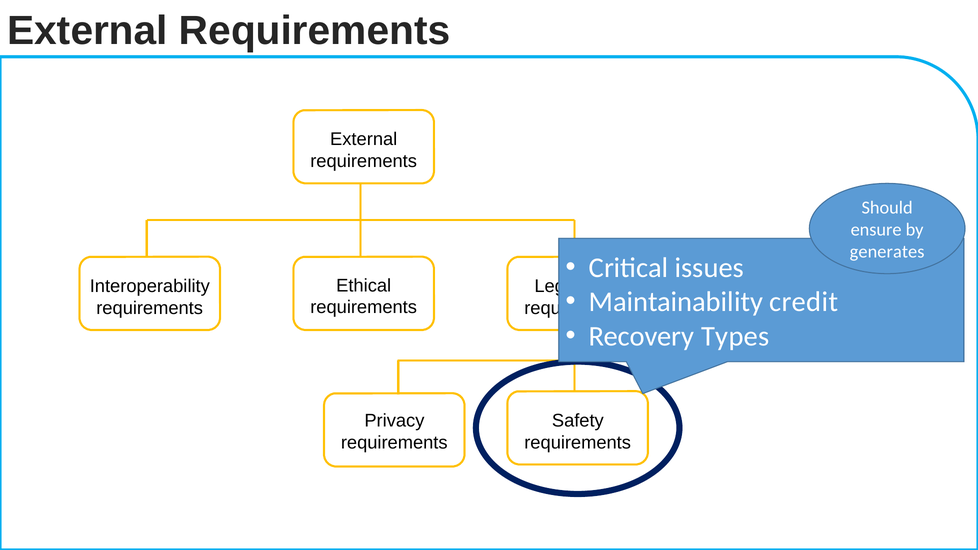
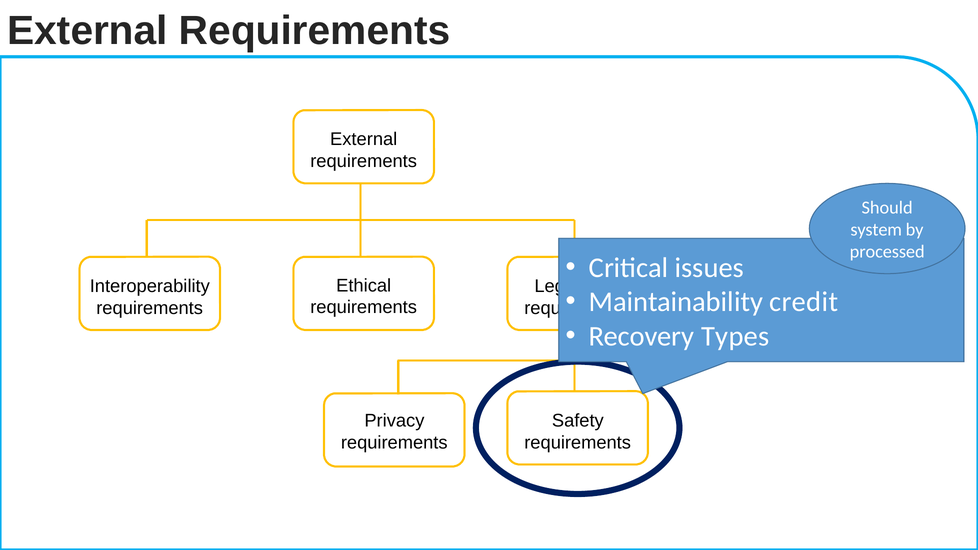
ensure: ensure -> system
generates: generates -> processed
